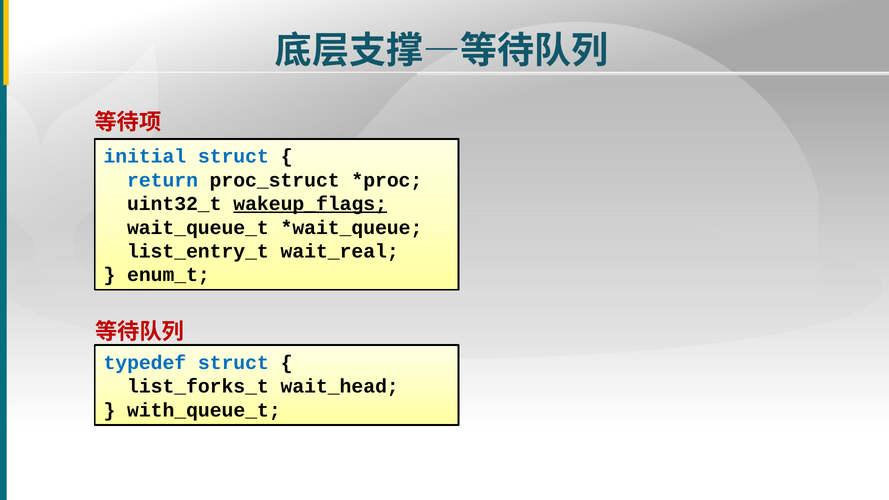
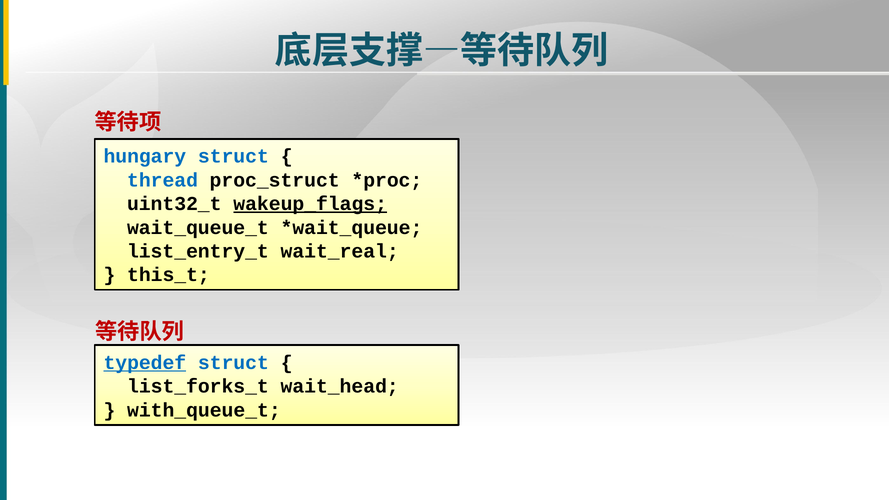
initial: initial -> hungary
return: return -> thread
enum_t: enum_t -> this_t
typedef underline: none -> present
